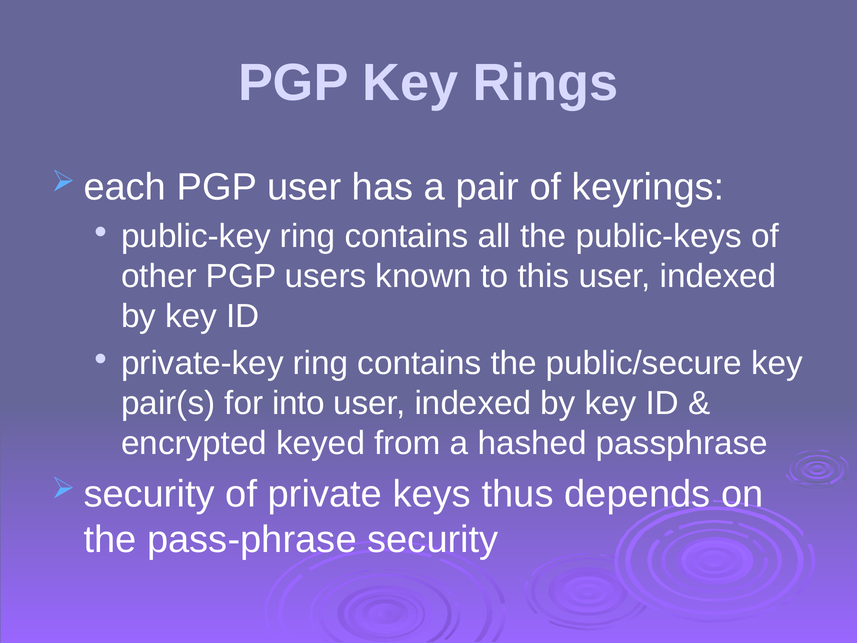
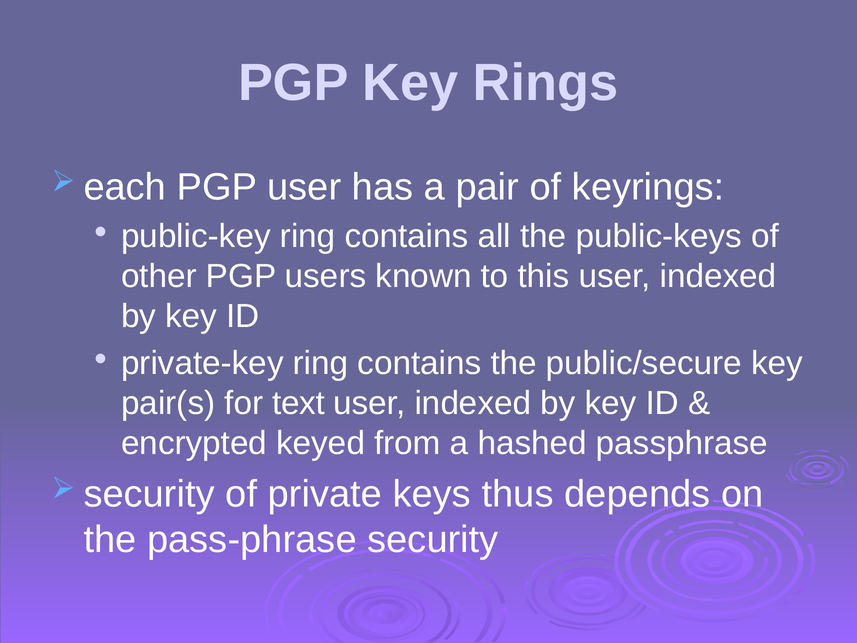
into: into -> text
